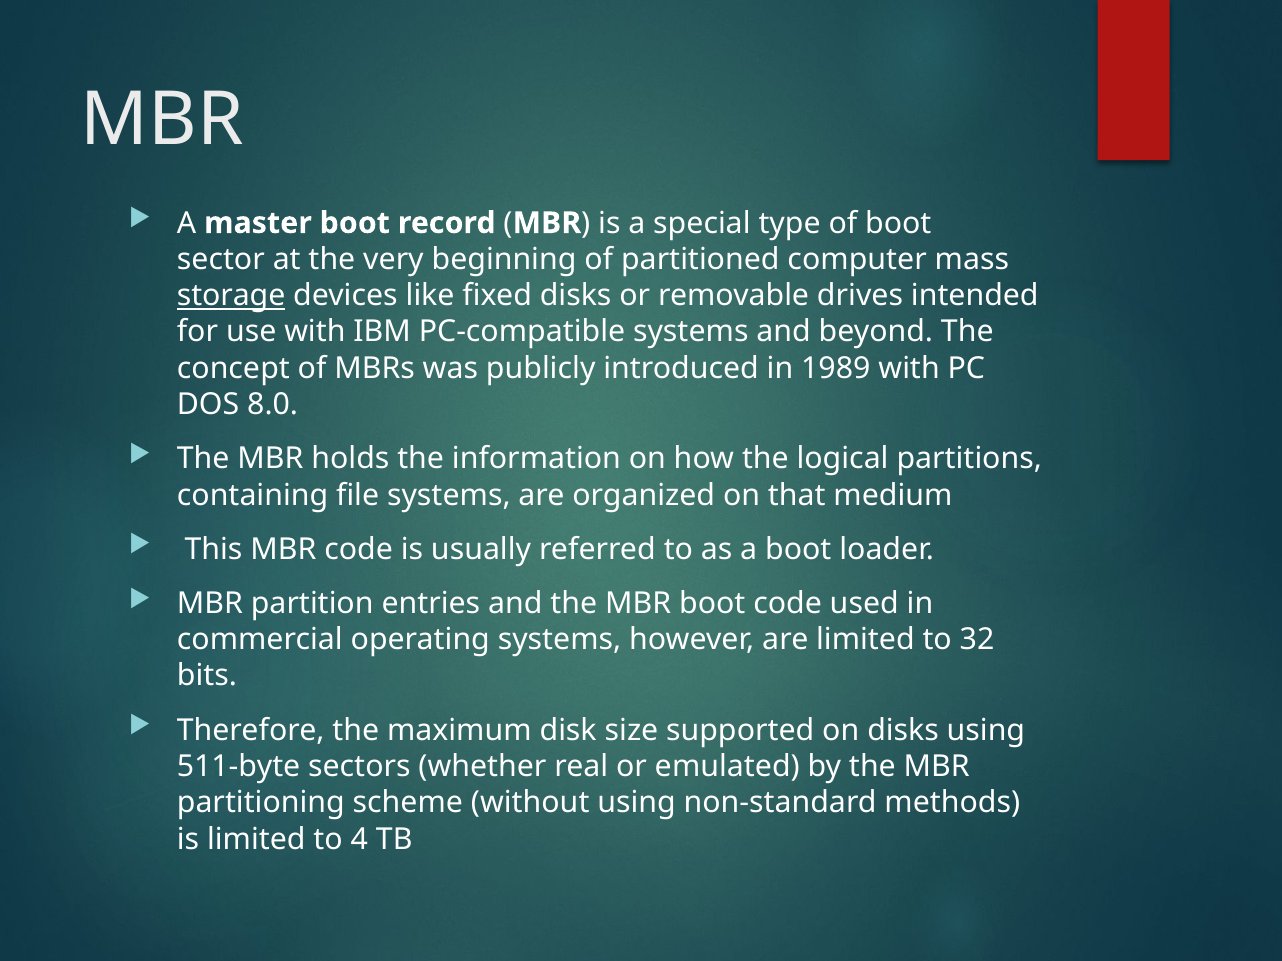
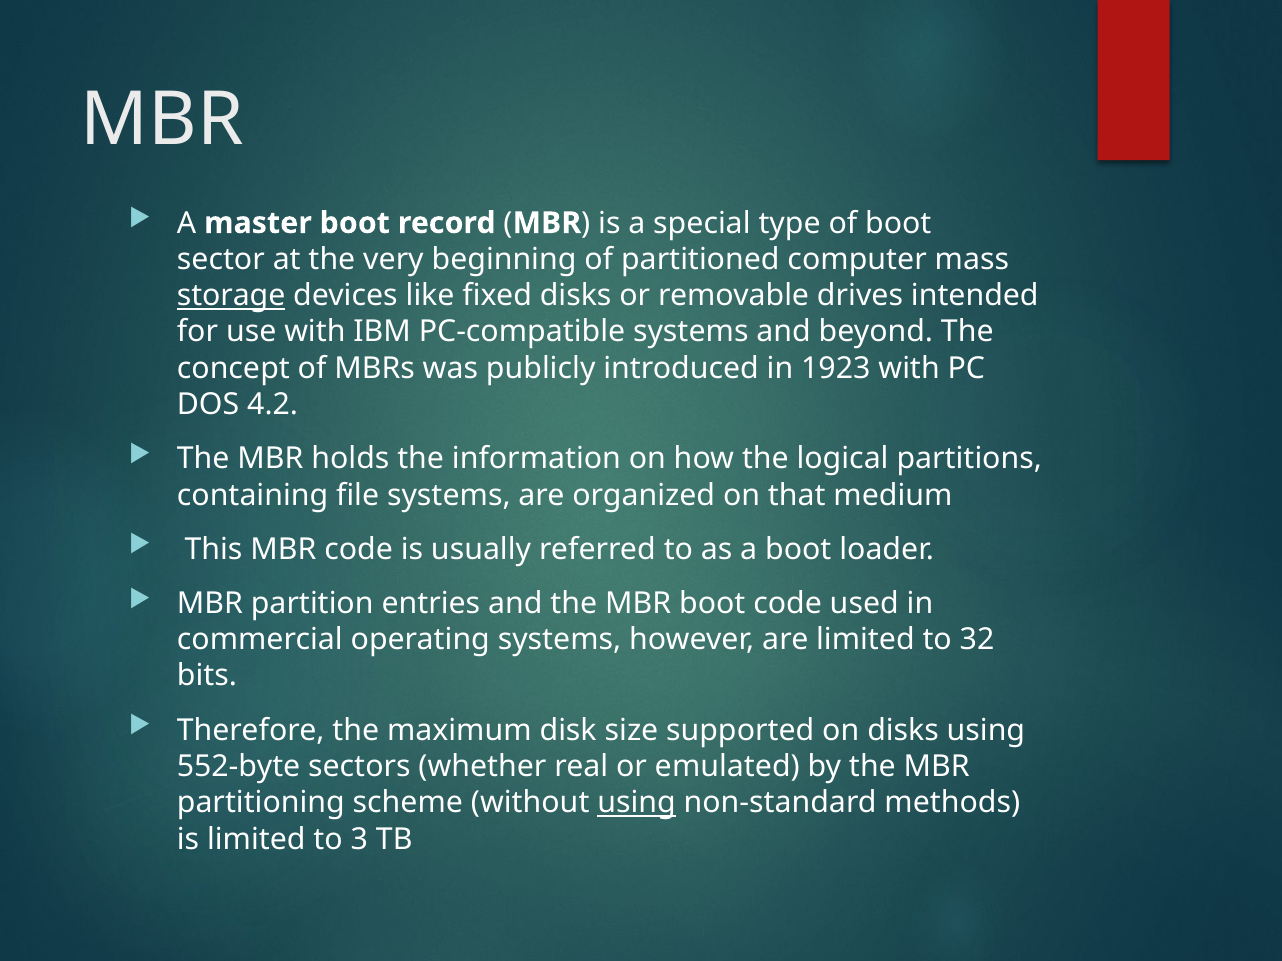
1989: 1989 -> 1923
8.0: 8.0 -> 4.2
511-byte: 511-byte -> 552-byte
using at (636, 803) underline: none -> present
4: 4 -> 3
